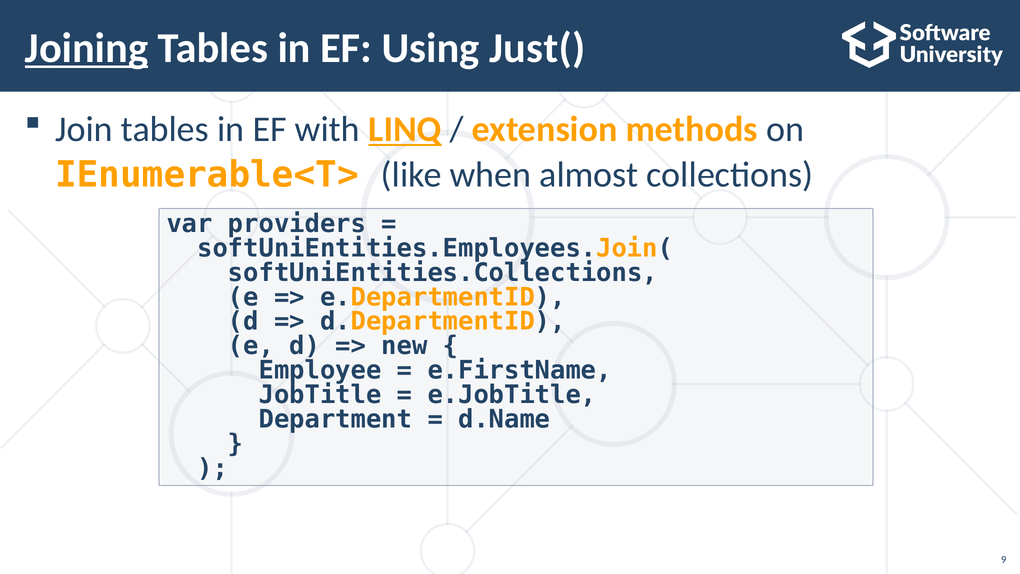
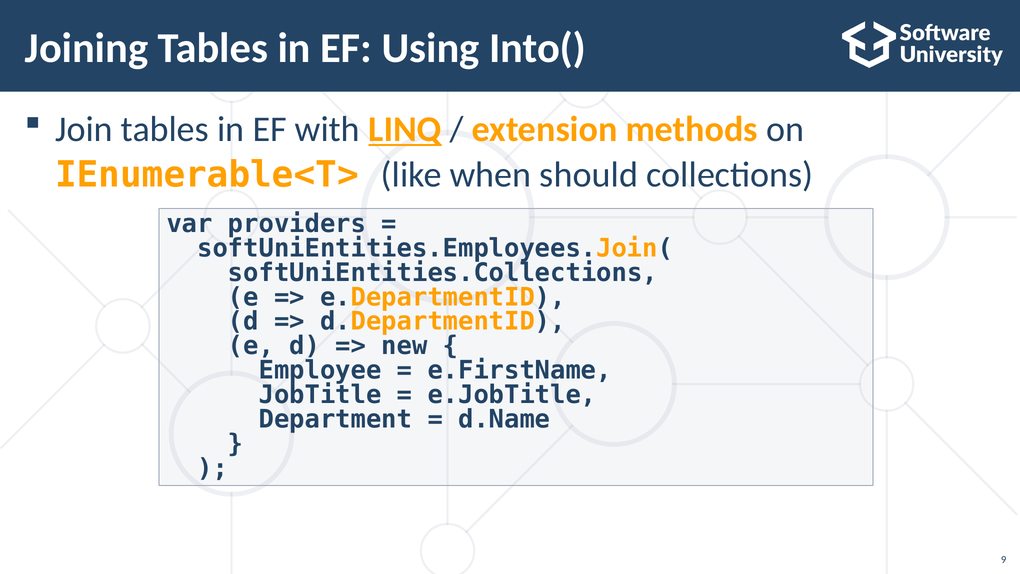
Joining underline: present -> none
Just(: Just( -> Into(
almost: almost -> should
